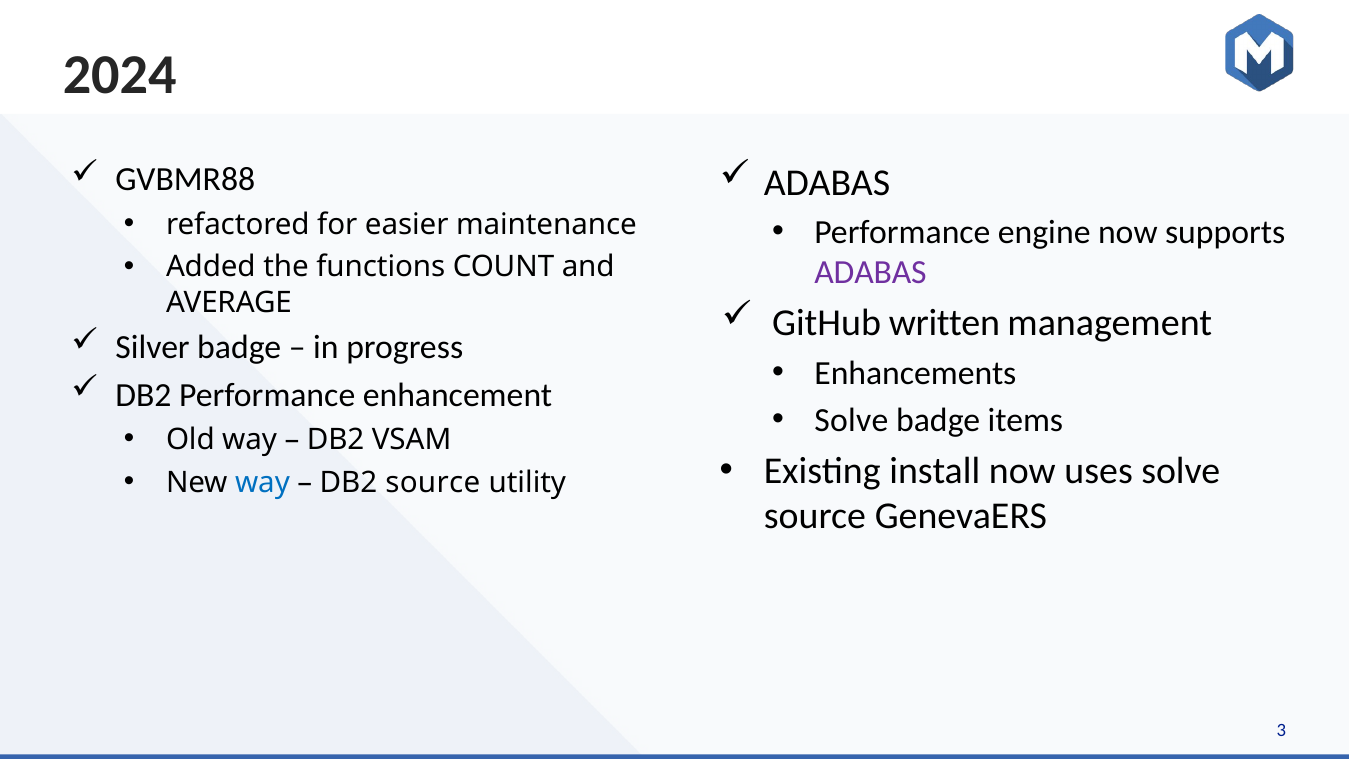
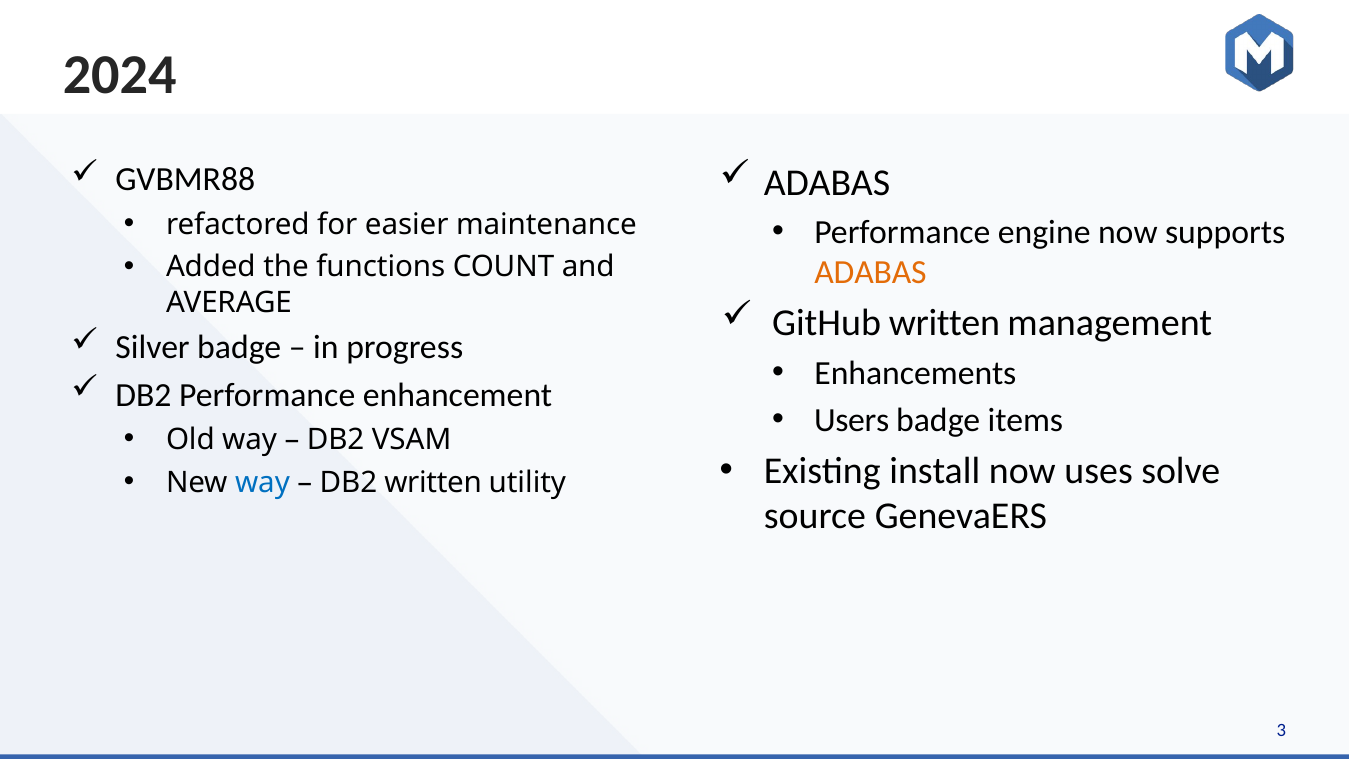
ADABAS at (870, 273) colour: purple -> orange
Solve at (851, 420): Solve -> Users
DB2 source: source -> written
